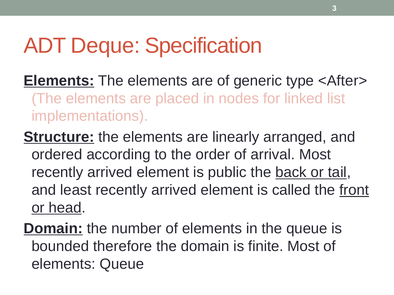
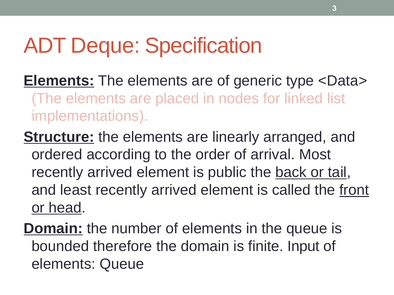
<After>: <After> -> <Data>
finite Most: Most -> Input
